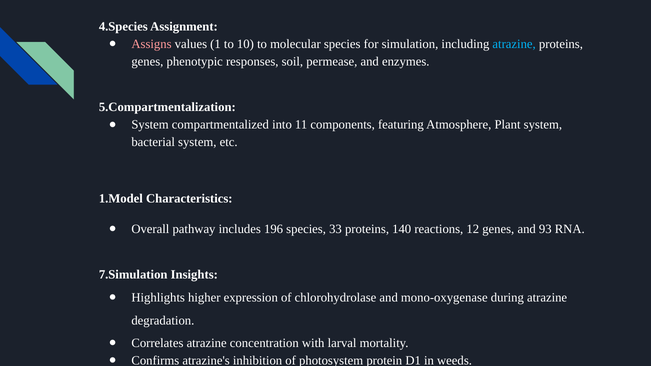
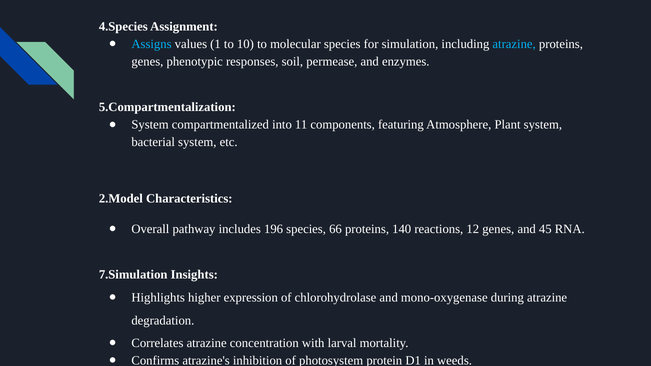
Assigns colour: pink -> light blue
1.Model: 1.Model -> 2.Model
33: 33 -> 66
93: 93 -> 45
